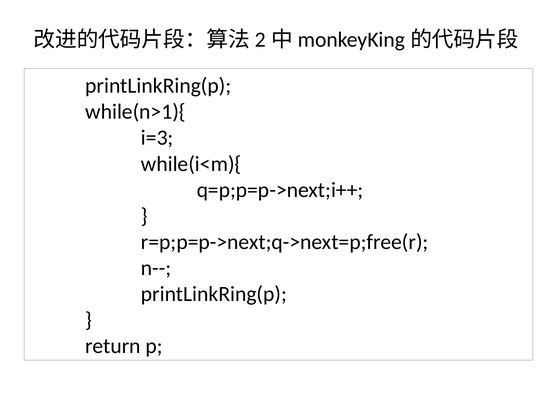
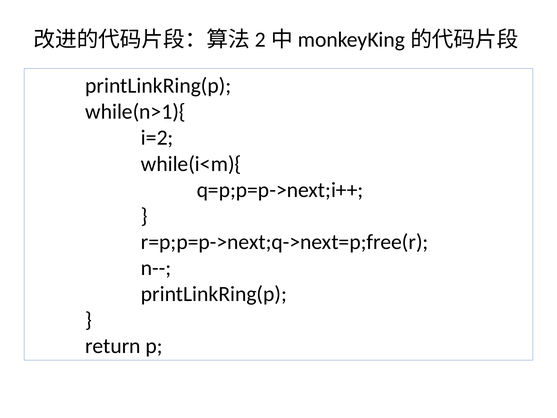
i=3: i=3 -> i=2
